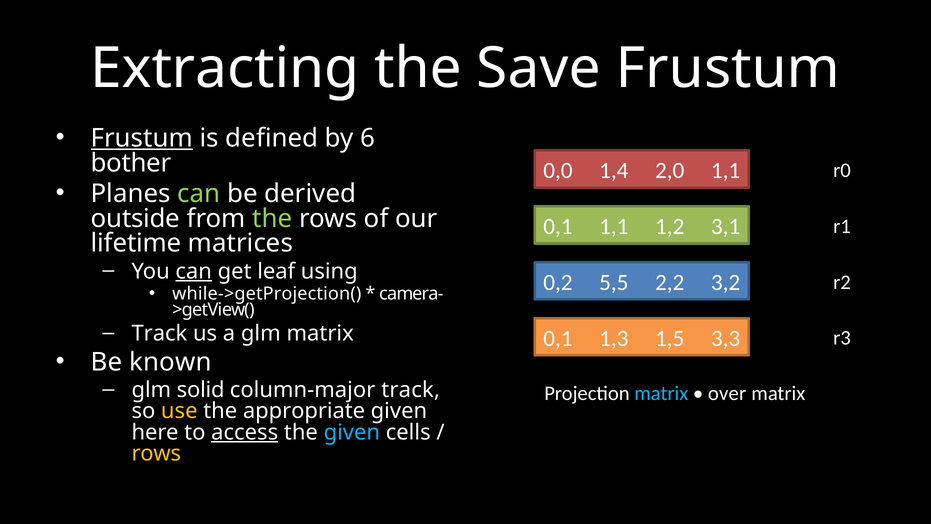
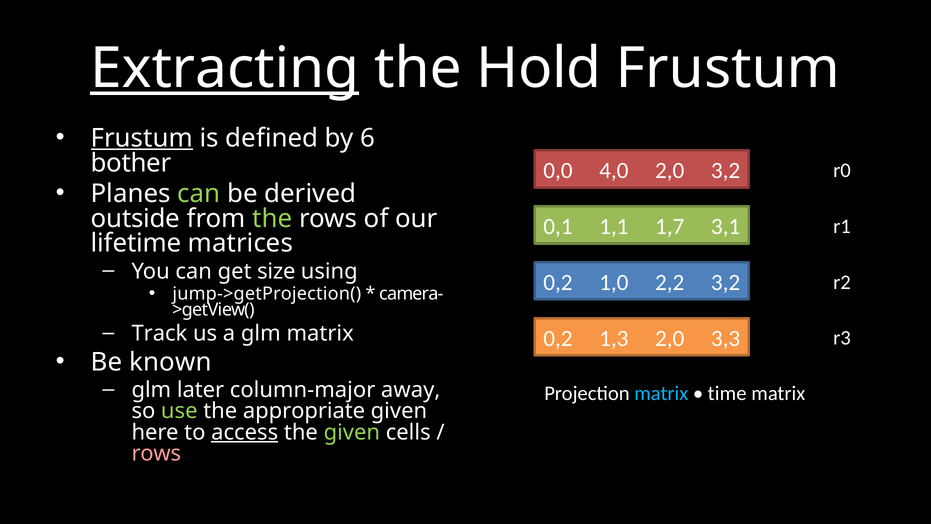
Extracting underline: none -> present
Save: Save -> Hold
1,4: 1,4 -> 4,0
2,0 1,1: 1,1 -> 3,2
1,2: 1,2 -> 1,7
can at (194, 271) underline: present -> none
leaf: leaf -> size
5,5: 5,5 -> 1,0
while->getProjection(: while->getProjection( -> jump->getProjection(
0,1 at (558, 338): 0,1 -> 0,2
1,3 1,5: 1,5 -> 2,0
solid: solid -> later
column-major track: track -> away
over: over -> time
use colour: yellow -> light green
given at (352, 432) colour: light blue -> light green
rows at (156, 453) colour: yellow -> pink
